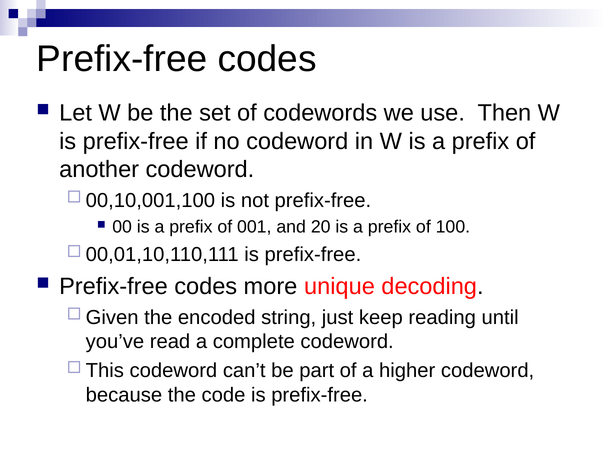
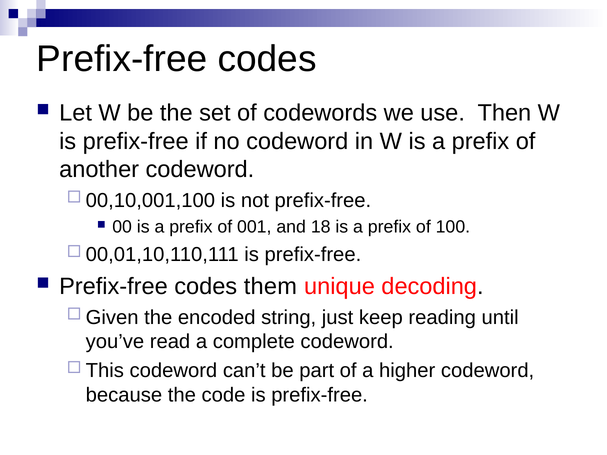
20: 20 -> 18
more: more -> them
